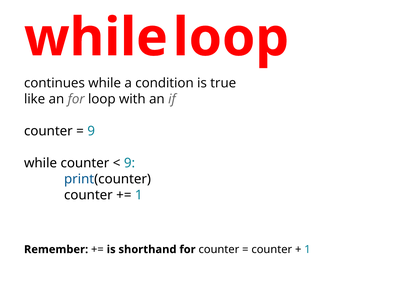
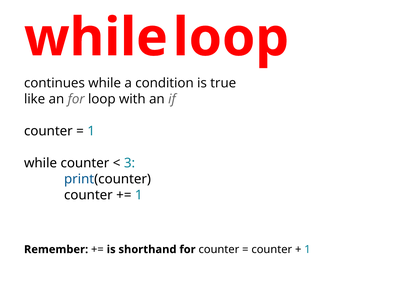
9 at (91, 131): 9 -> 1
9 at (130, 163): 9 -> 3
